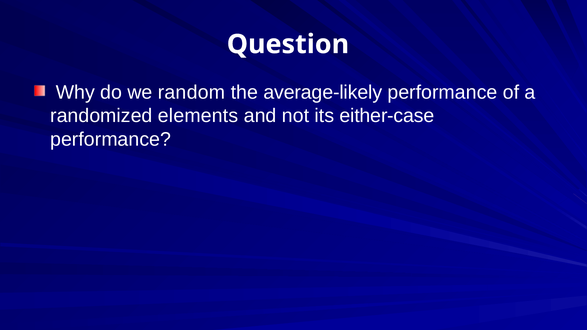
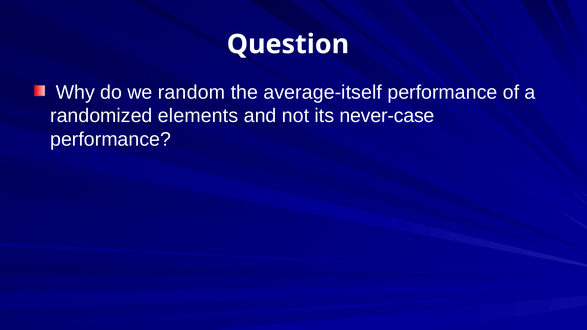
average-likely: average-likely -> average-itself
either-case: either-case -> never-case
